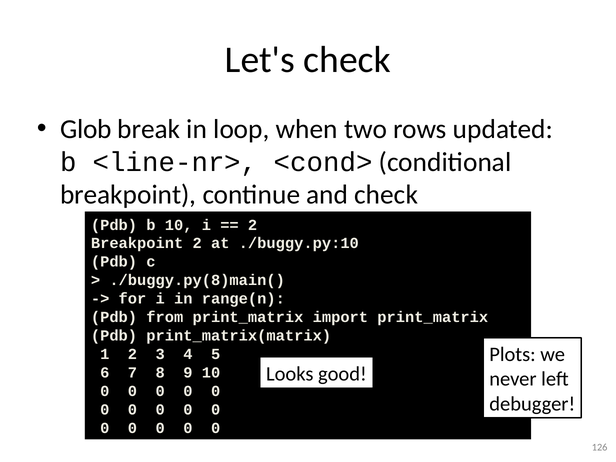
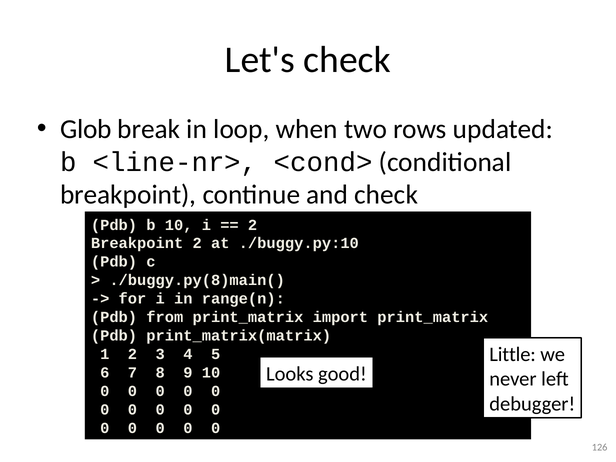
Plots: Plots -> Little
